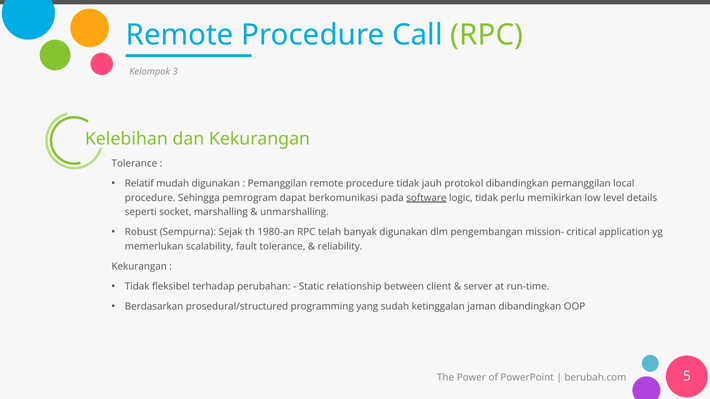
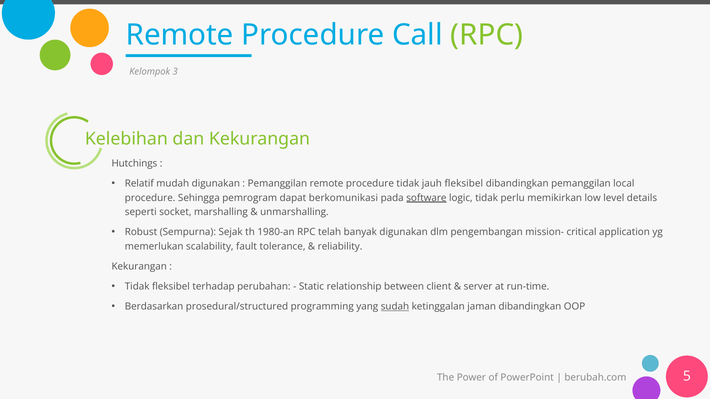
Tolerance at (134, 164): Tolerance -> Hutchings
jauh protokol: protokol -> fleksibel
sudah underline: none -> present
